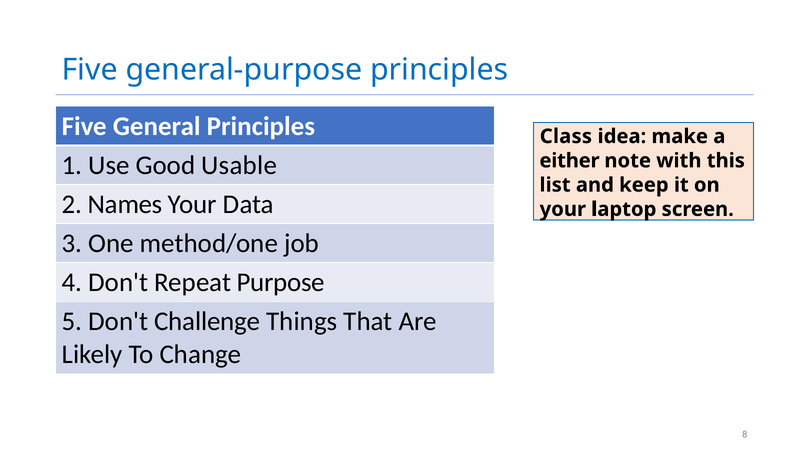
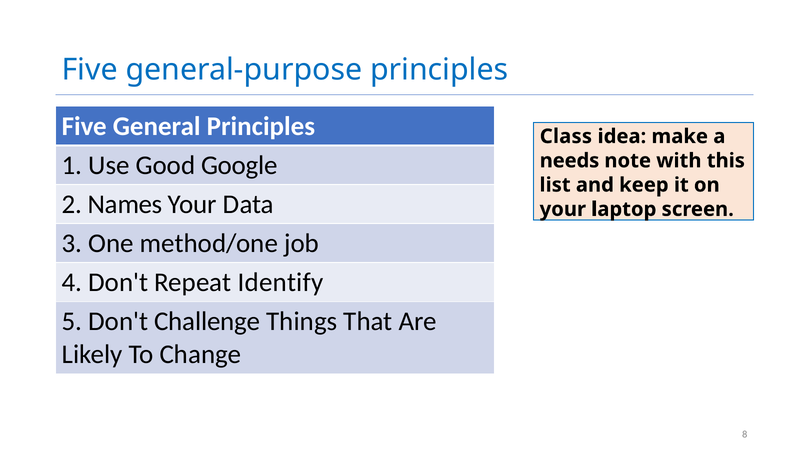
Usable: Usable -> Google
either: either -> needs
Purpose: Purpose -> Identify
